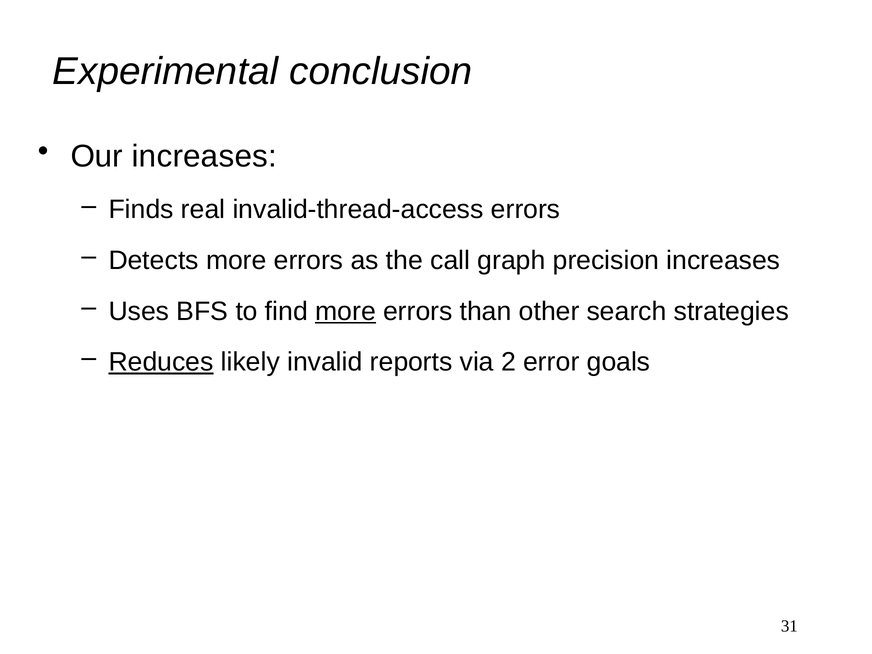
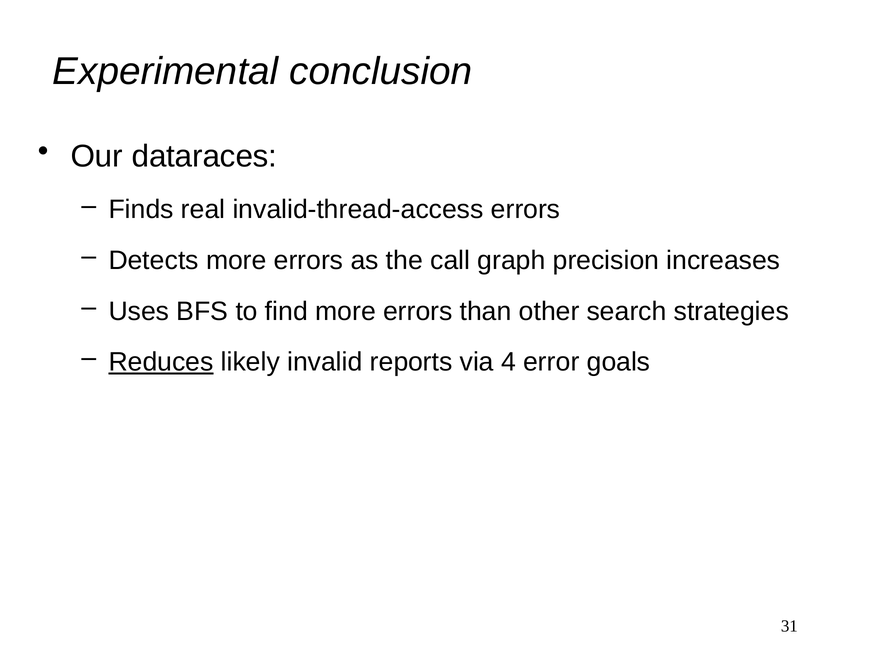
Our increases: increases -> dataraces
more at (346, 311) underline: present -> none
2: 2 -> 4
